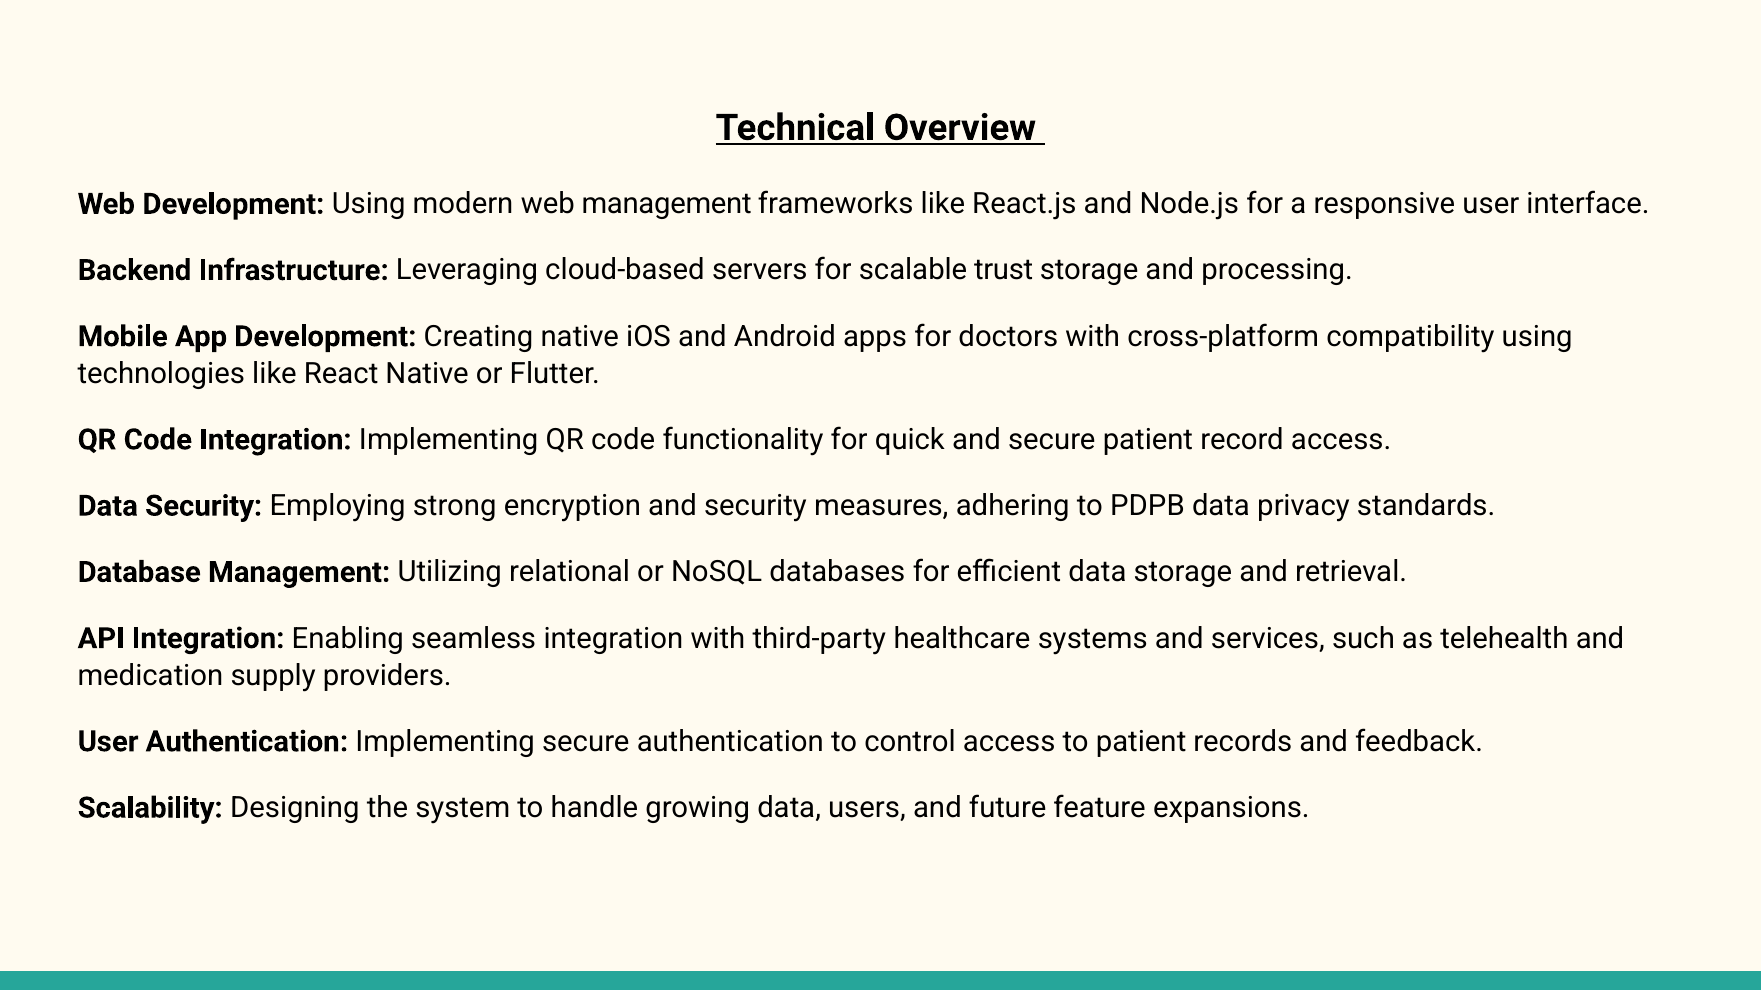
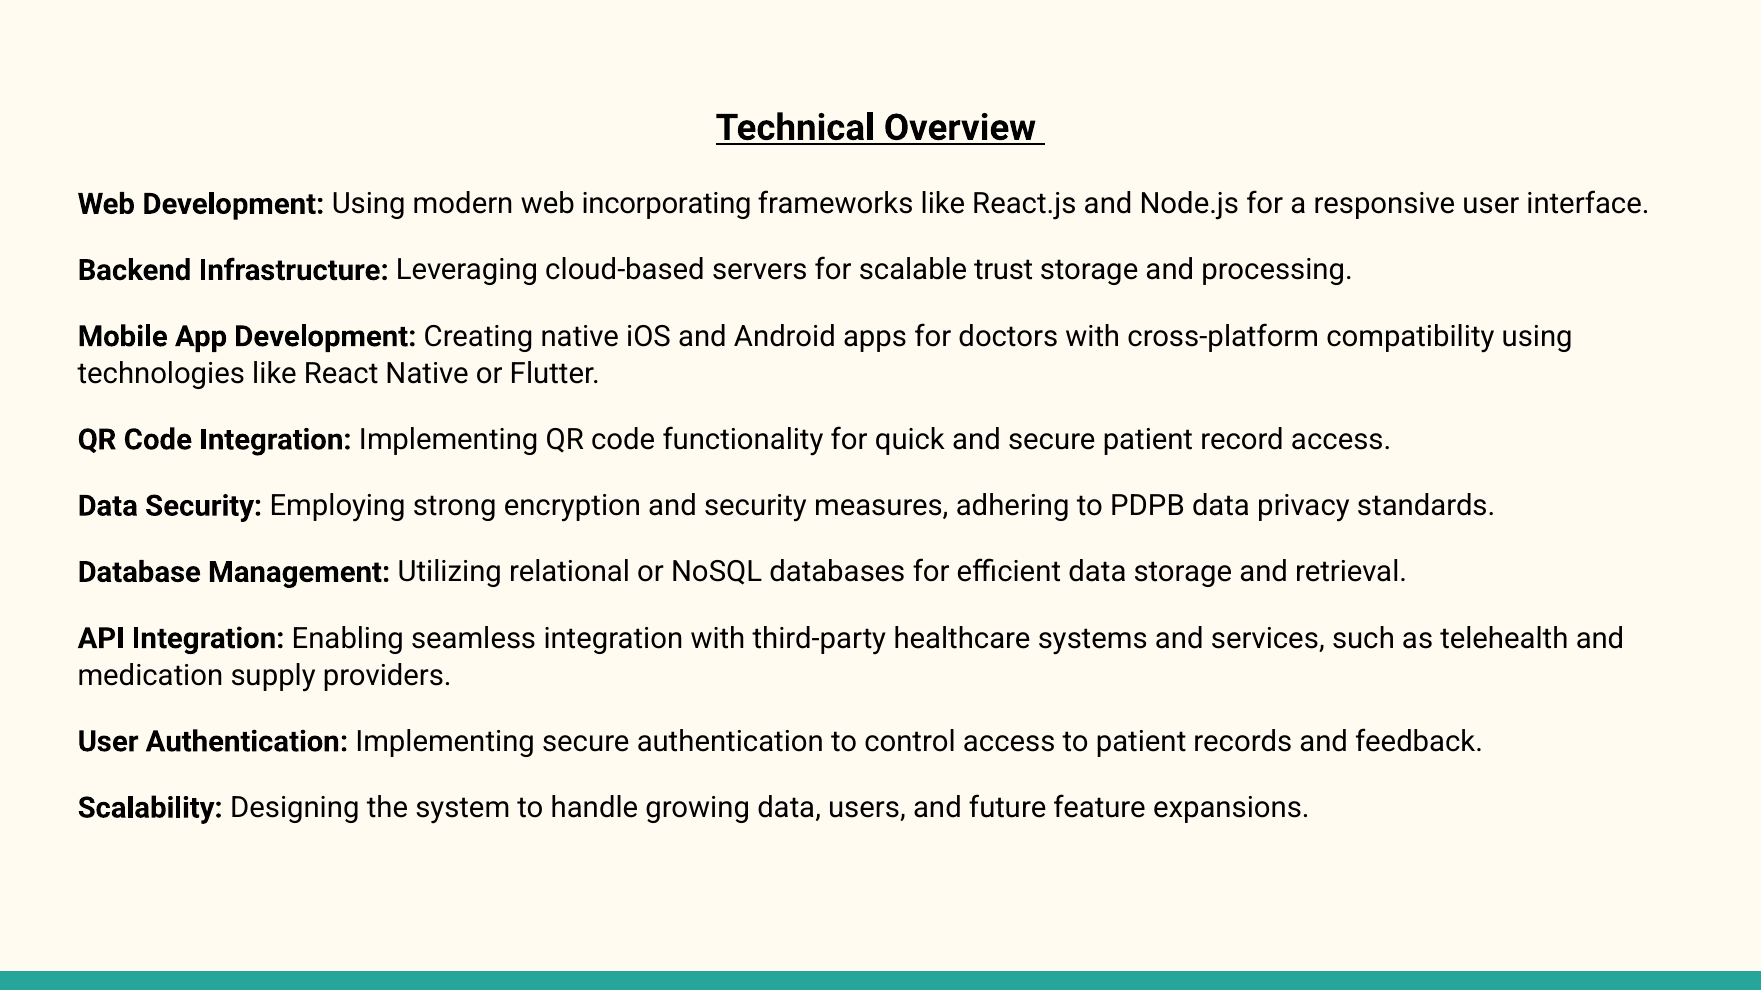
web management: management -> incorporating
